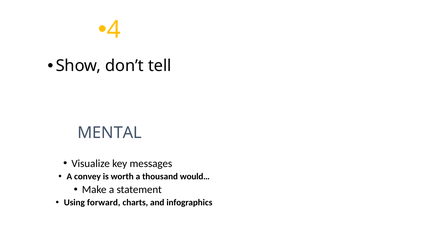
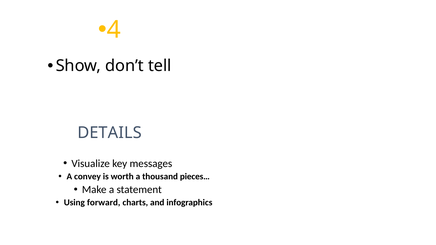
MENTAL: MENTAL -> DETAILS
would…: would… -> pieces…
